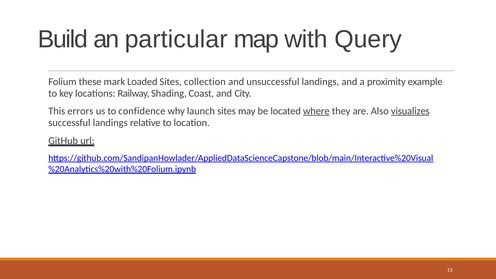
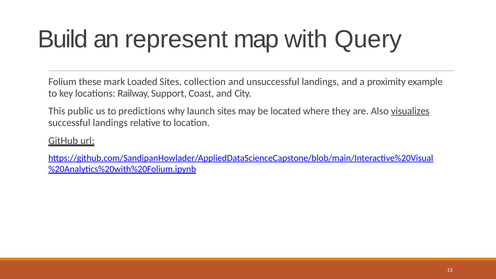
particular: particular -> represent
Shading: Shading -> Support
errors: errors -> public
confidence: confidence -> predictions
where underline: present -> none
